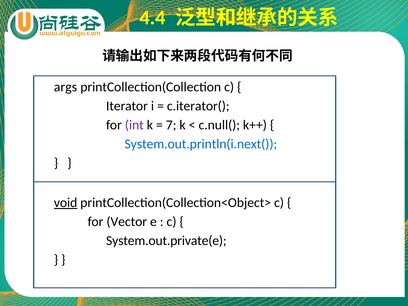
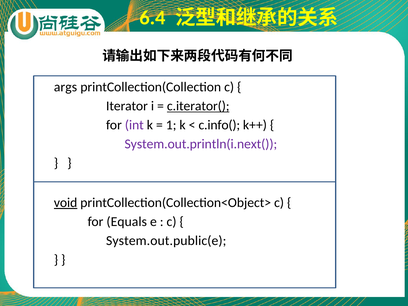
4.4: 4.4 -> 6.4
c.iterator( underline: none -> present
7: 7 -> 1
c.null(: c.null( -> c.info(
System.out.println(i.next( colour: blue -> purple
Vector: Vector -> Equals
System.out.private(e: System.out.private(e -> System.out.public(e
